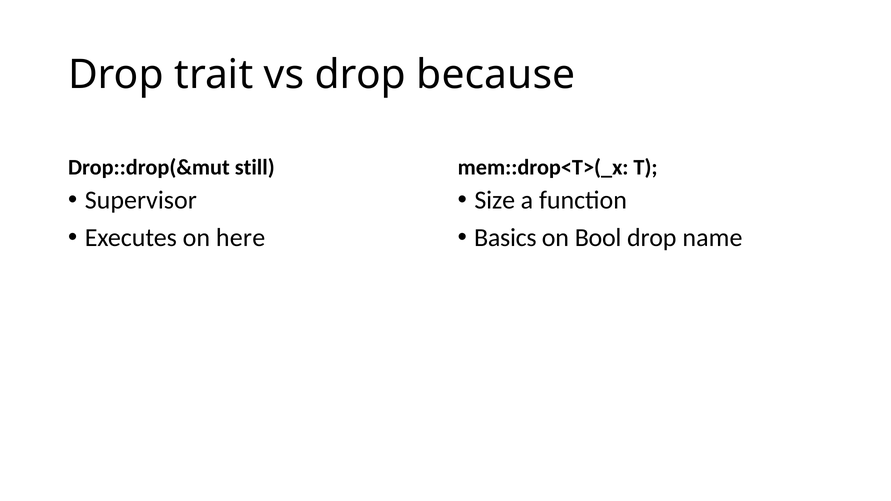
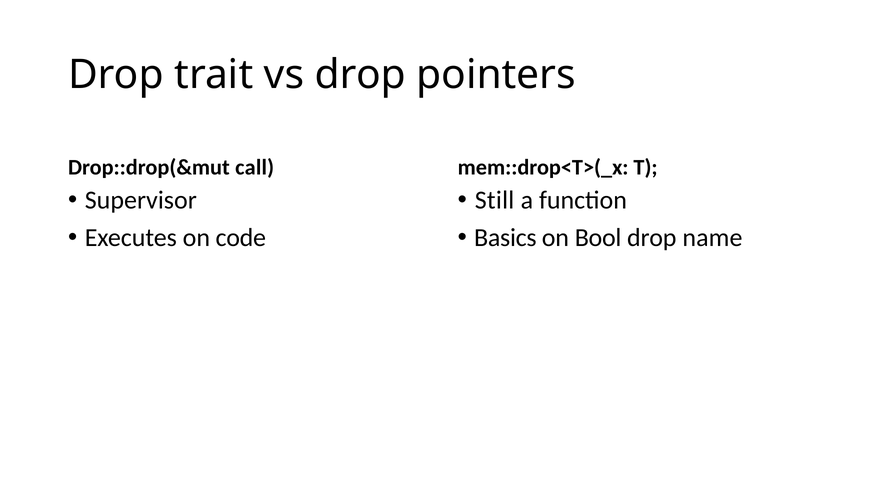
because: because -> pointers
still: still -> call
Size: Size -> Still
here: here -> code
